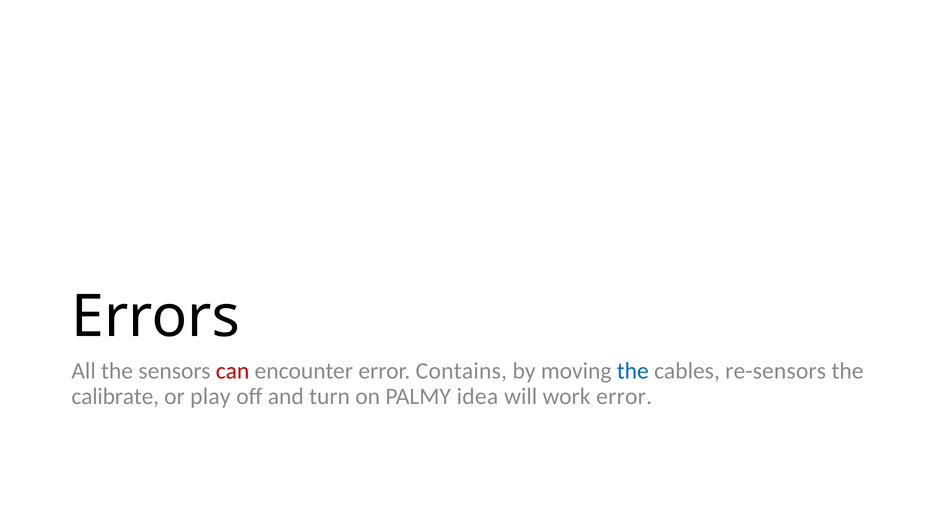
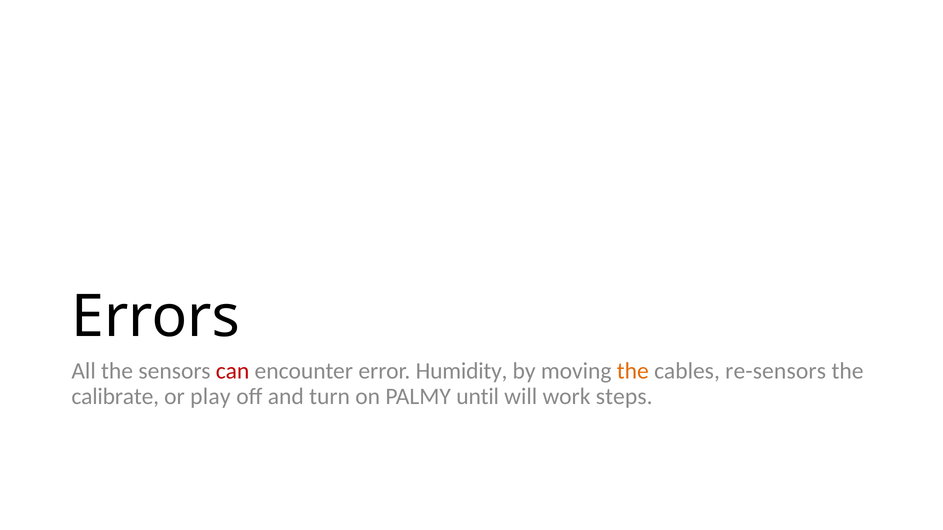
Contains: Contains -> Humidity
the at (633, 371) colour: blue -> orange
idea: idea -> until
work error: error -> steps
